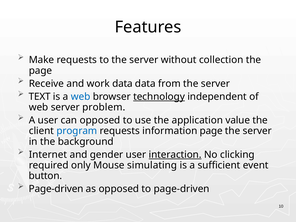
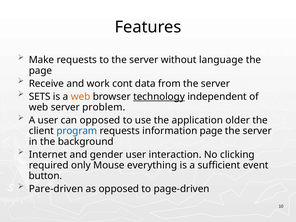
collection: collection -> language
work data: data -> cont
TEXT: TEXT -> SETS
web at (81, 97) colour: blue -> orange
value: value -> older
interaction underline: present -> none
simulating: simulating -> everything
Page-driven at (56, 189): Page-driven -> Pare-driven
